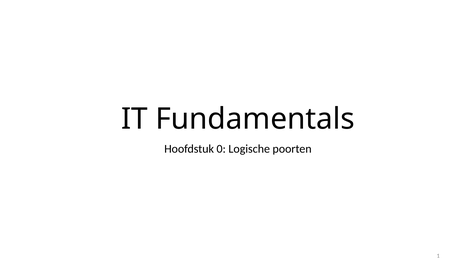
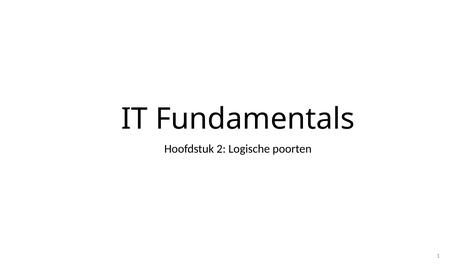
0: 0 -> 2
